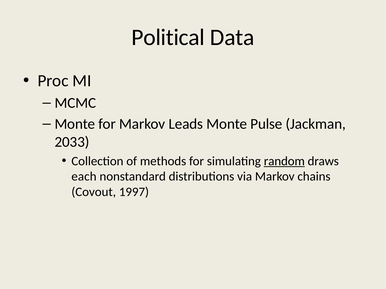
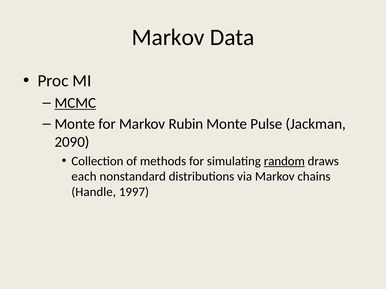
Political at (168, 37): Political -> Markov
MCMC underline: none -> present
Leads: Leads -> Rubin
2033: 2033 -> 2090
Covout: Covout -> Handle
